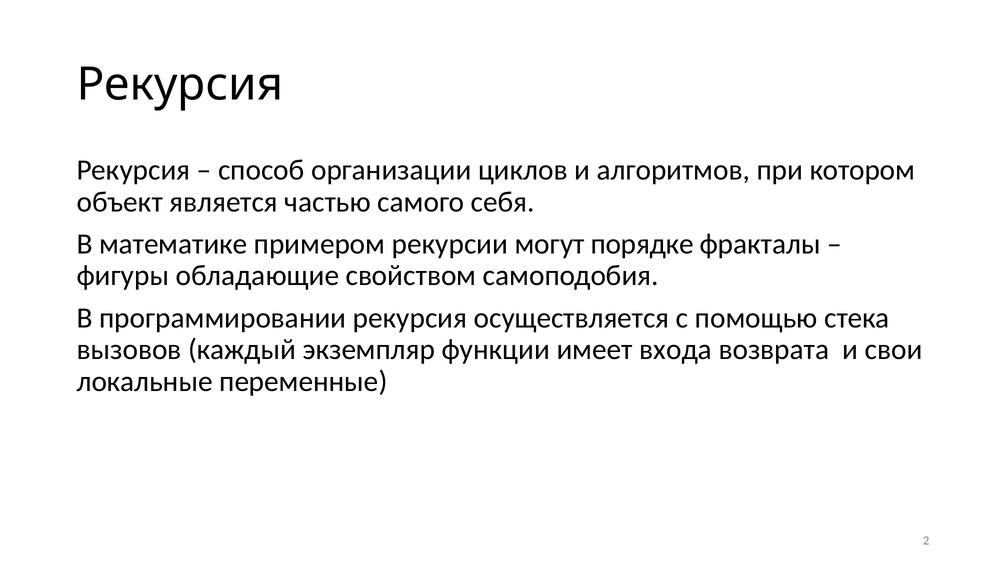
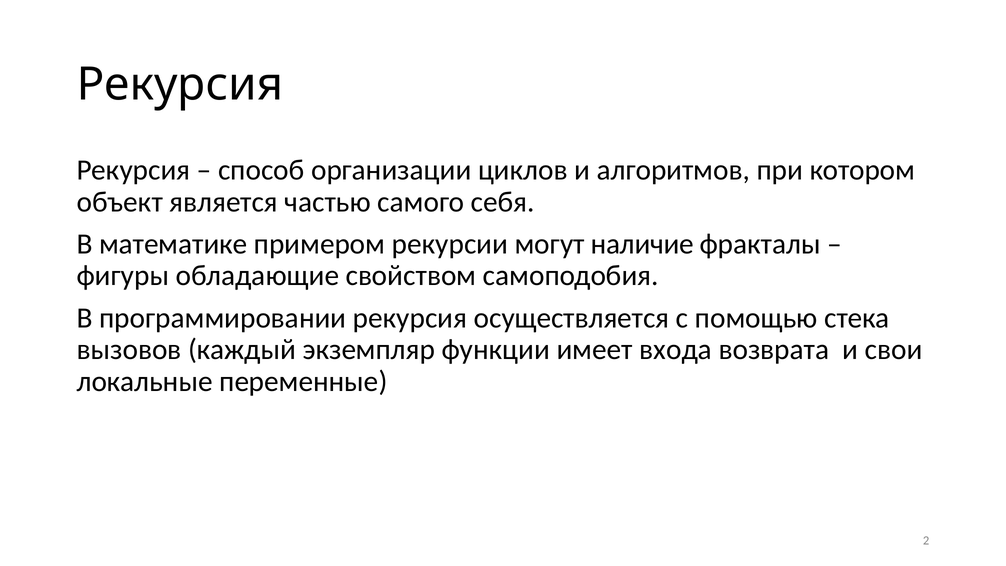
порядке: порядке -> наличие
